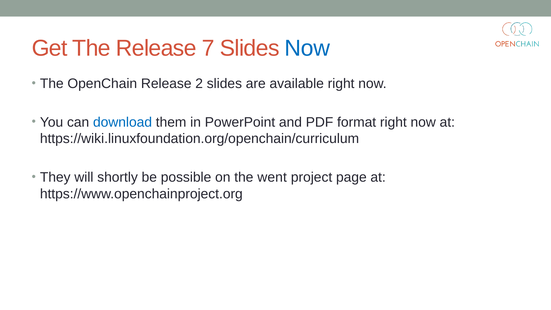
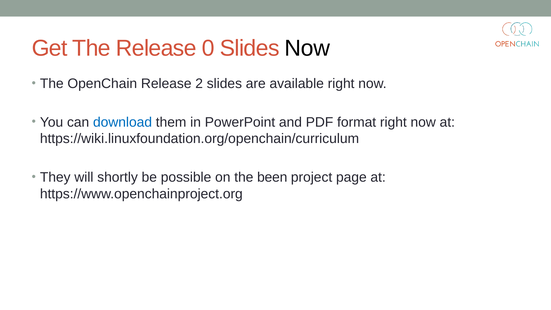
7: 7 -> 0
Now at (307, 48) colour: blue -> black
went: went -> been
